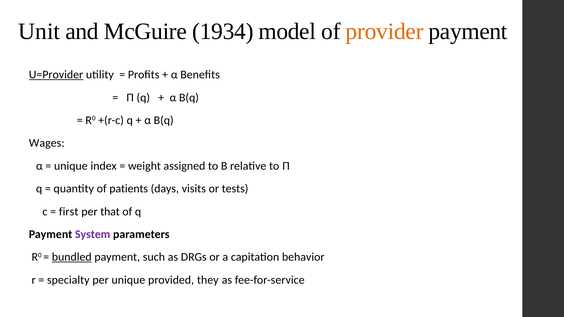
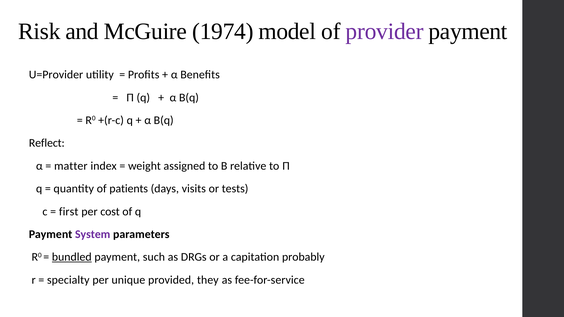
Unit: Unit -> Risk
1934: 1934 -> 1974
provider colour: orange -> purple
U=Provider underline: present -> none
Wages: Wages -> Reflect
unique at (71, 166): unique -> matter
that: that -> cost
behavior: behavior -> probably
